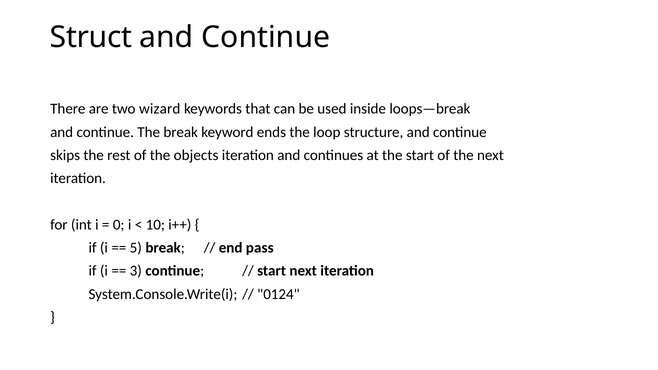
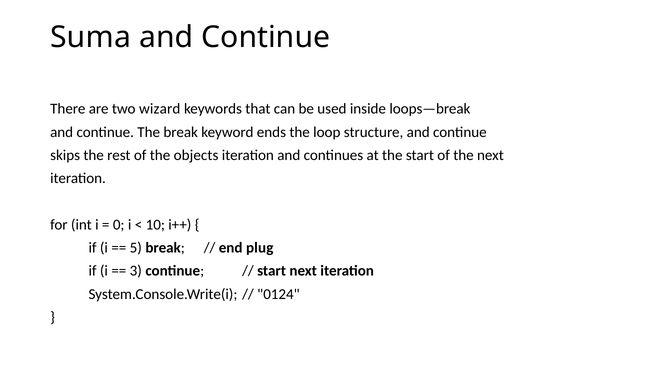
Struct: Struct -> Suma
pass: pass -> plug
